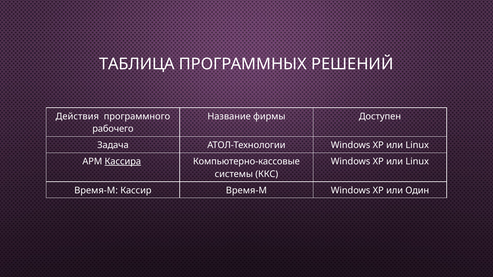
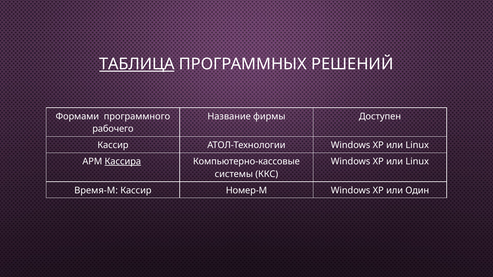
ТАБЛИЦА underline: none -> present
Действия: Действия -> Формами
Задача at (113, 145): Задача -> Кассир
Кассир Время-М: Время-М -> Номер-М
